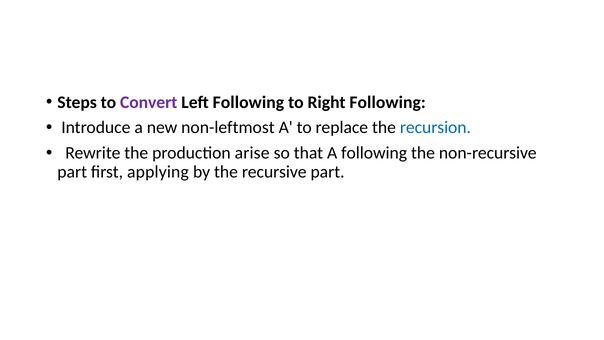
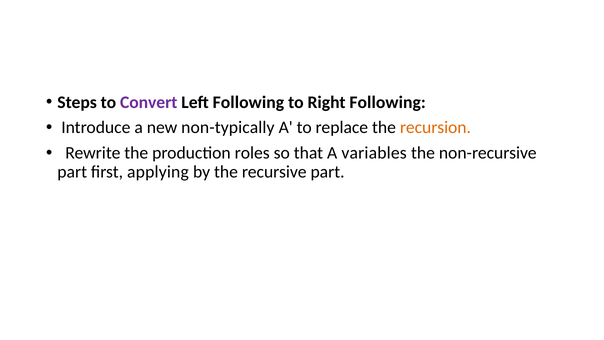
non-leftmost: non-leftmost -> non-typically
recursion colour: blue -> orange
arise: arise -> roles
A following: following -> variables
